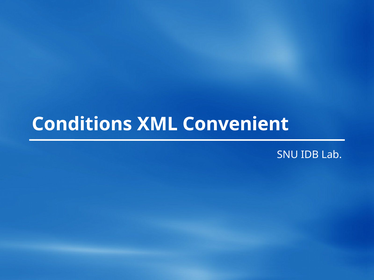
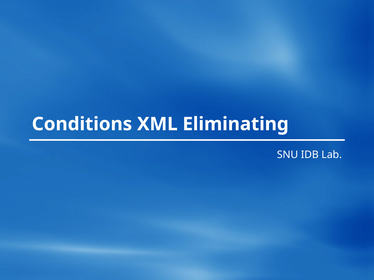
Convenient: Convenient -> Eliminating
